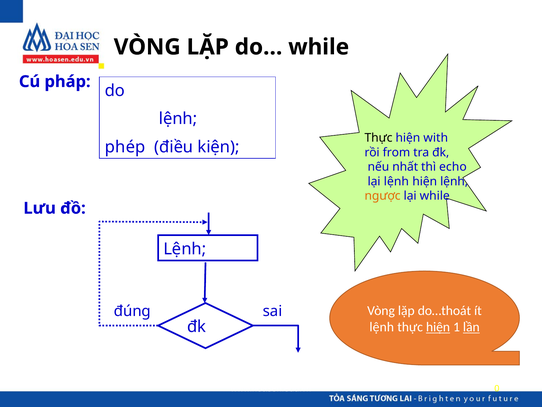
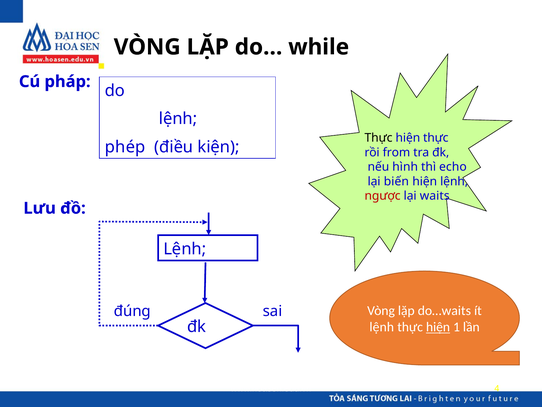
hiện with: with -> thực
nhất: nhất -> hình
lại lệnh: lệnh -> biến
ngược colour: orange -> red
lại while: while -> waits
do…thoát: do…thoát -> do…waits
lần underline: present -> none
0: 0 -> 4
